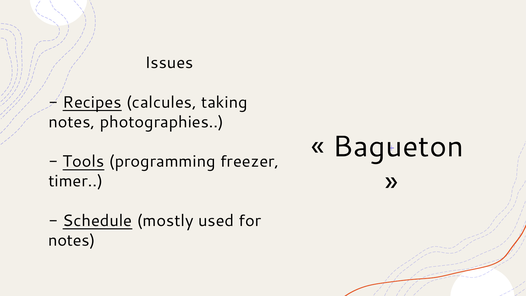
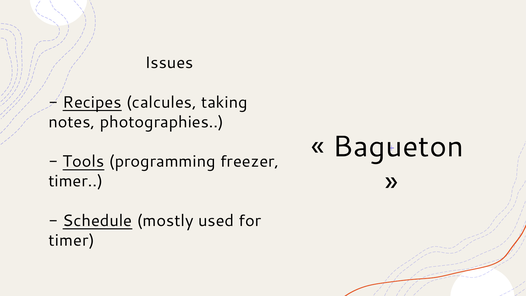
notes at (72, 240): notes -> timer
